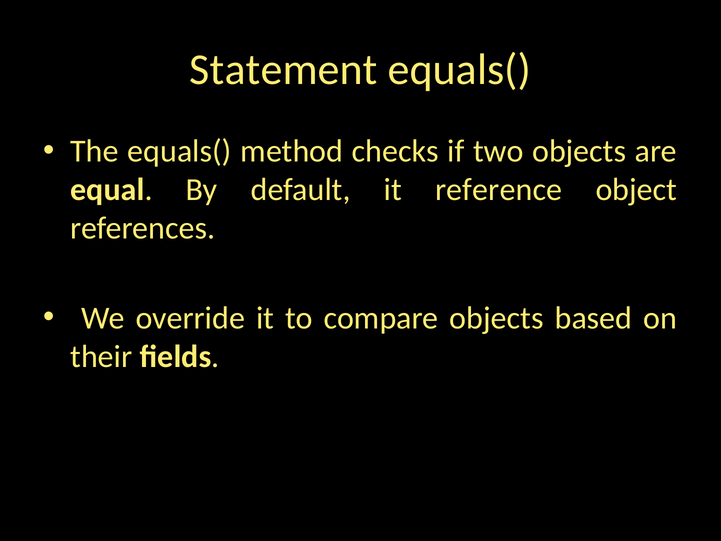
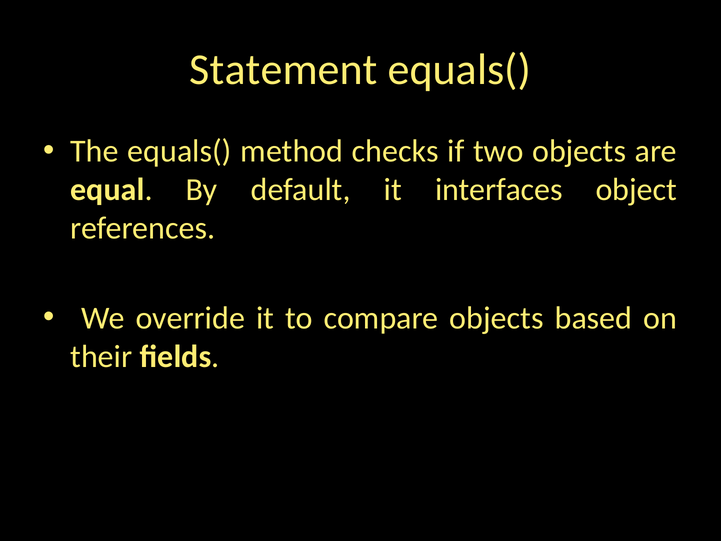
reference: reference -> interfaces
